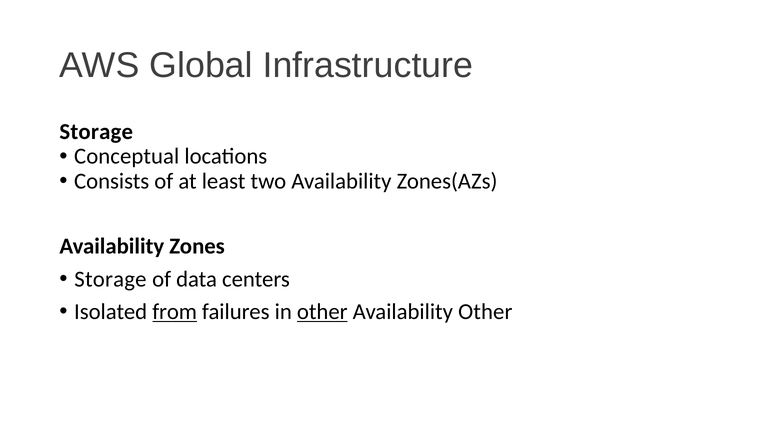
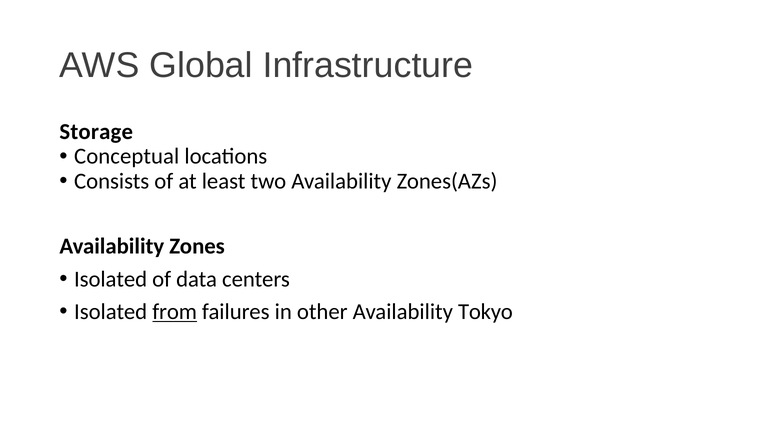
Storage at (110, 279): Storage -> Isolated
other at (322, 311) underline: present -> none
Availability Other: Other -> Tokyo
